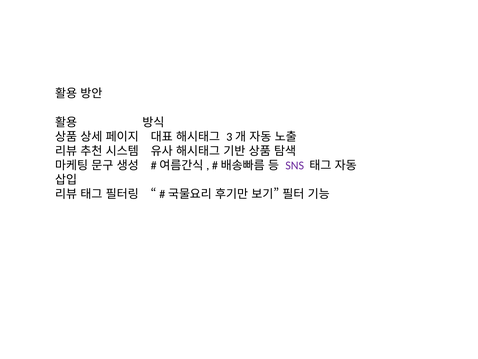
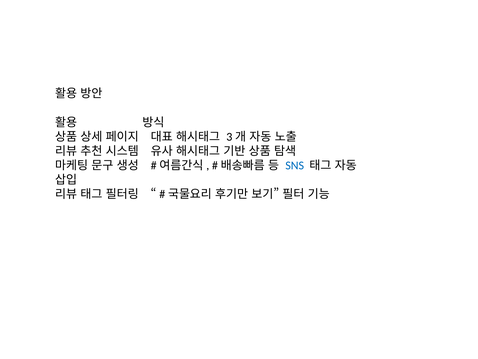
SNS colour: purple -> blue
